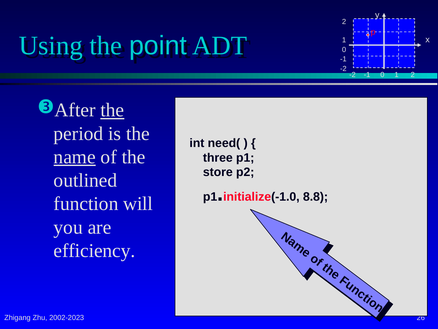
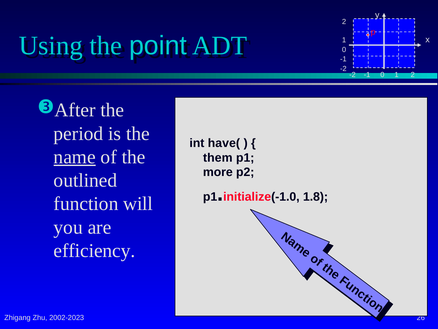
the at (112, 110) underline: present -> none
need(: need( -> have(
three: three -> them
store: store -> more
8.8: 8.8 -> 1.8
